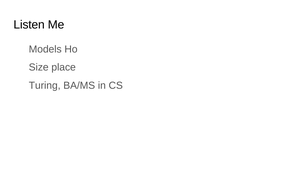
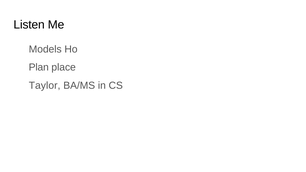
Size: Size -> Plan
Turing: Turing -> Taylor
